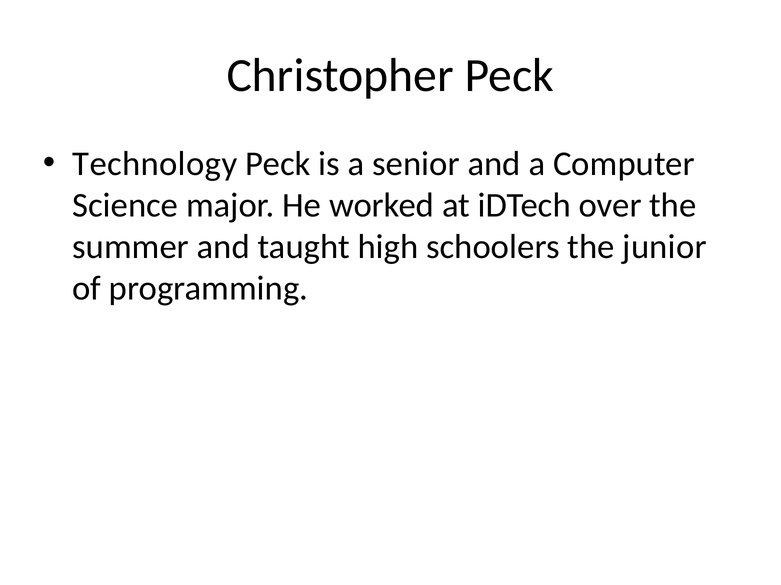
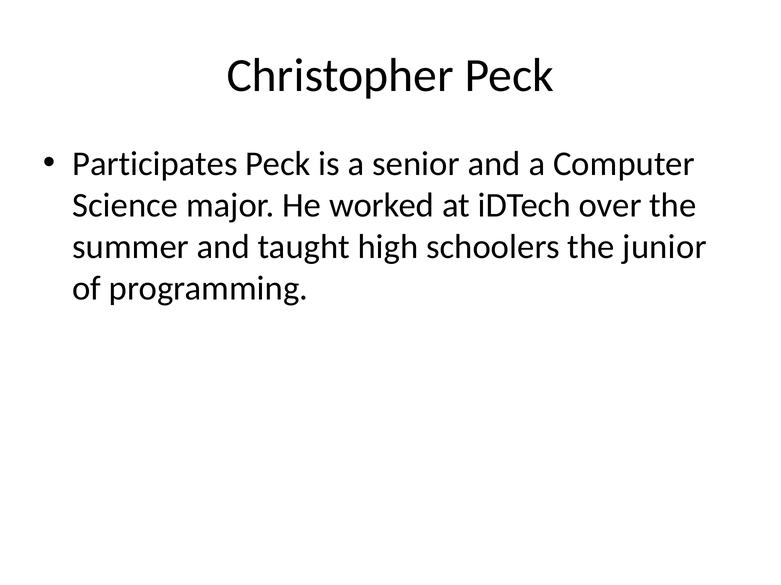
Technology: Technology -> Participates
